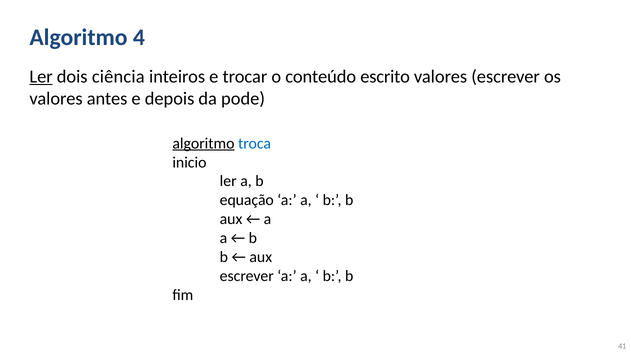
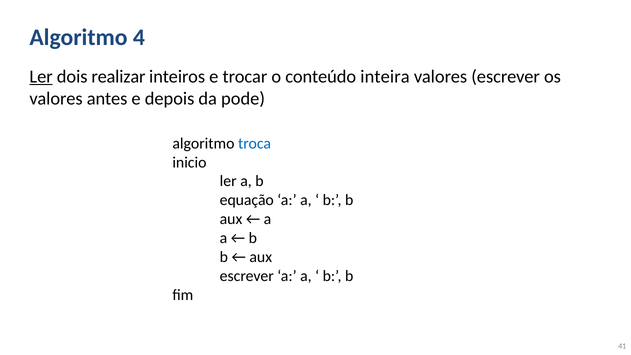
ciência: ciência -> realizar
escrito: escrito -> inteira
algoritmo at (203, 143) underline: present -> none
